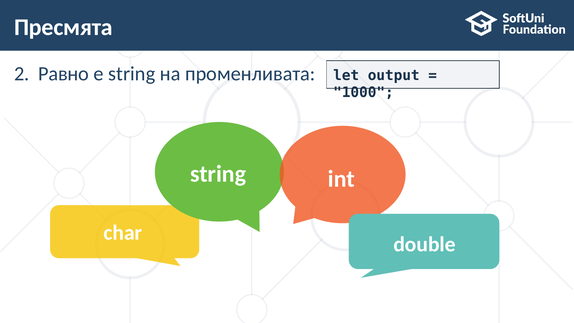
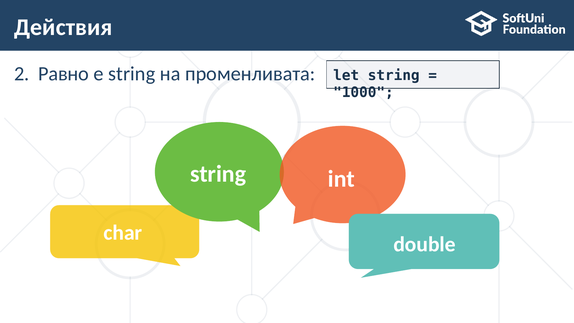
Пресмята: Пресмята -> Действия
let output: output -> string
